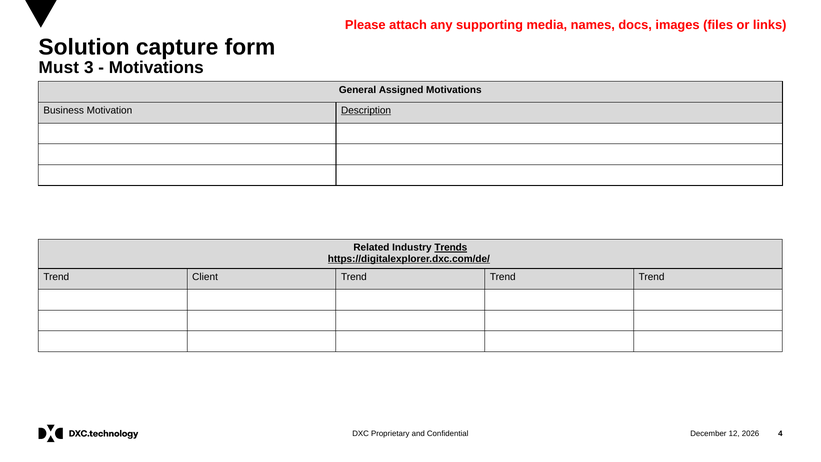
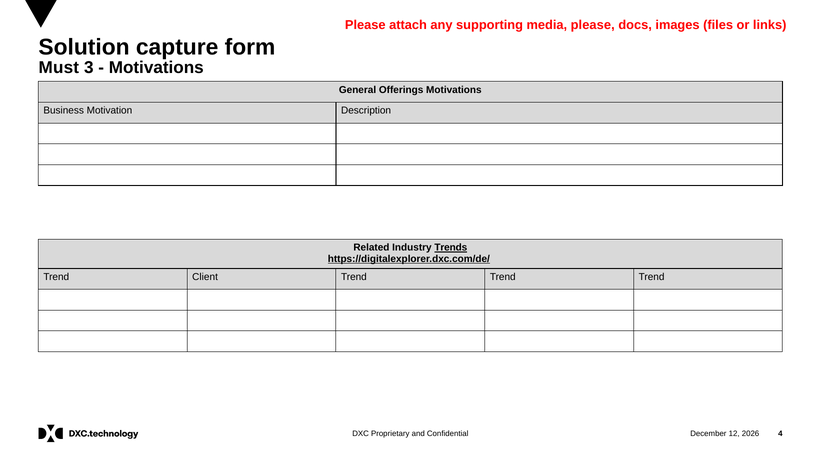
media names: names -> please
Assigned: Assigned -> Offerings
Description underline: present -> none
